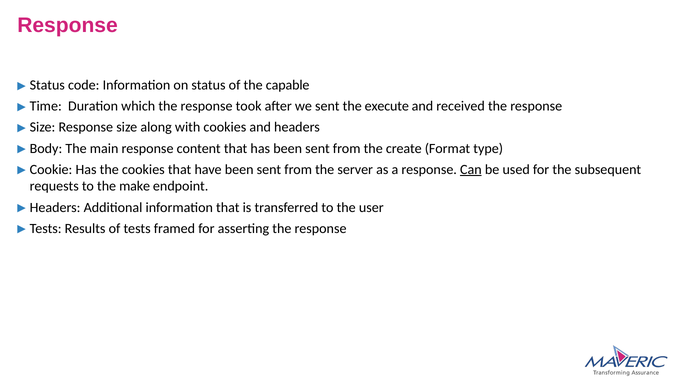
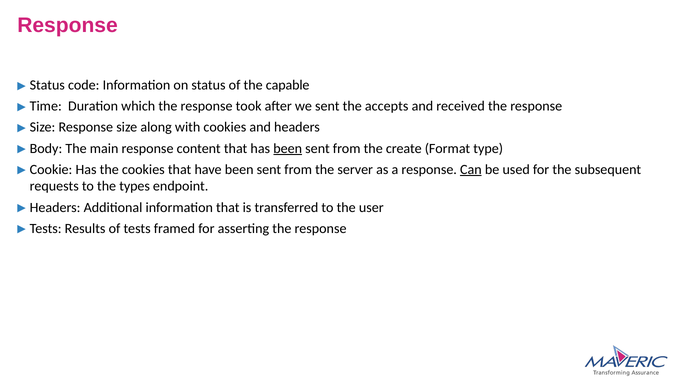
execute: execute -> accepts
been at (288, 148) underline: none -> present
make: make -> types
